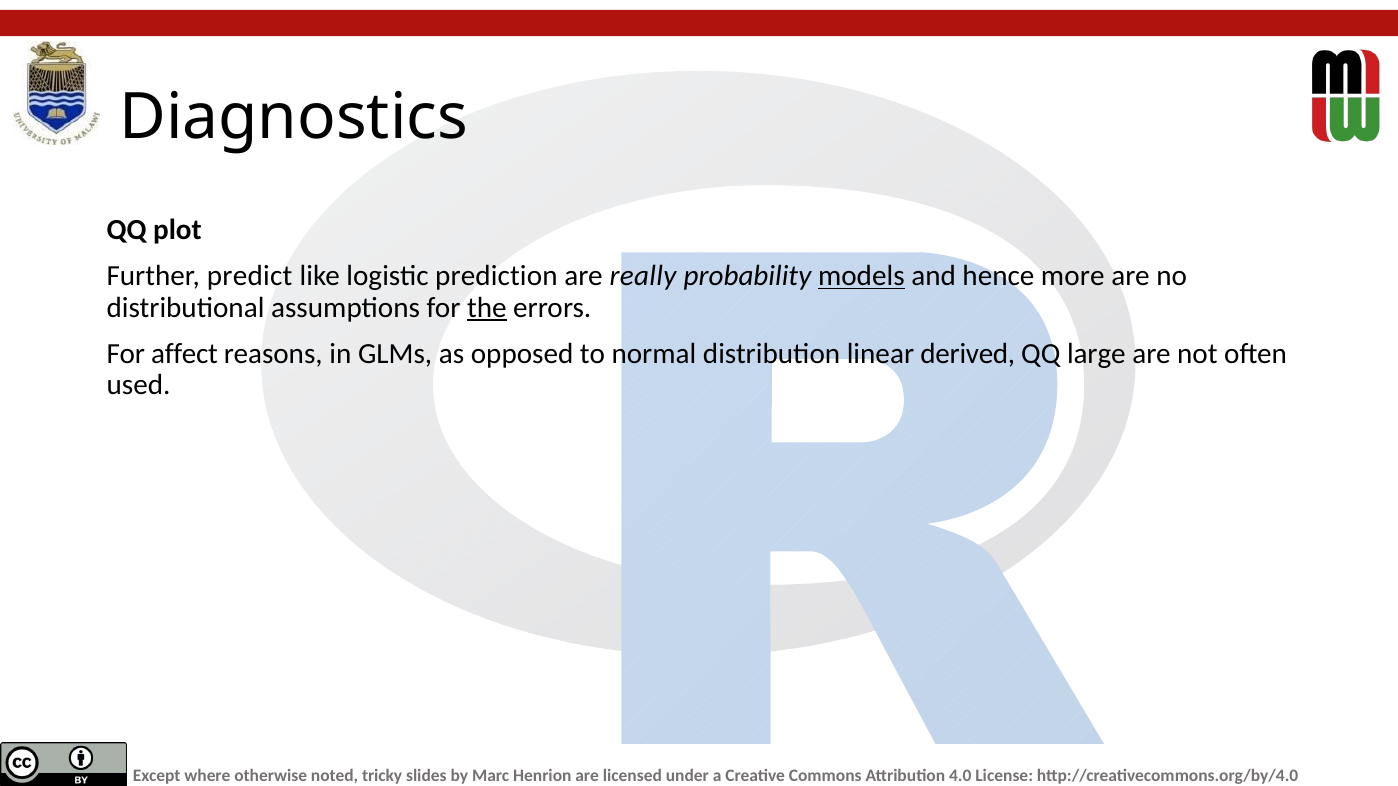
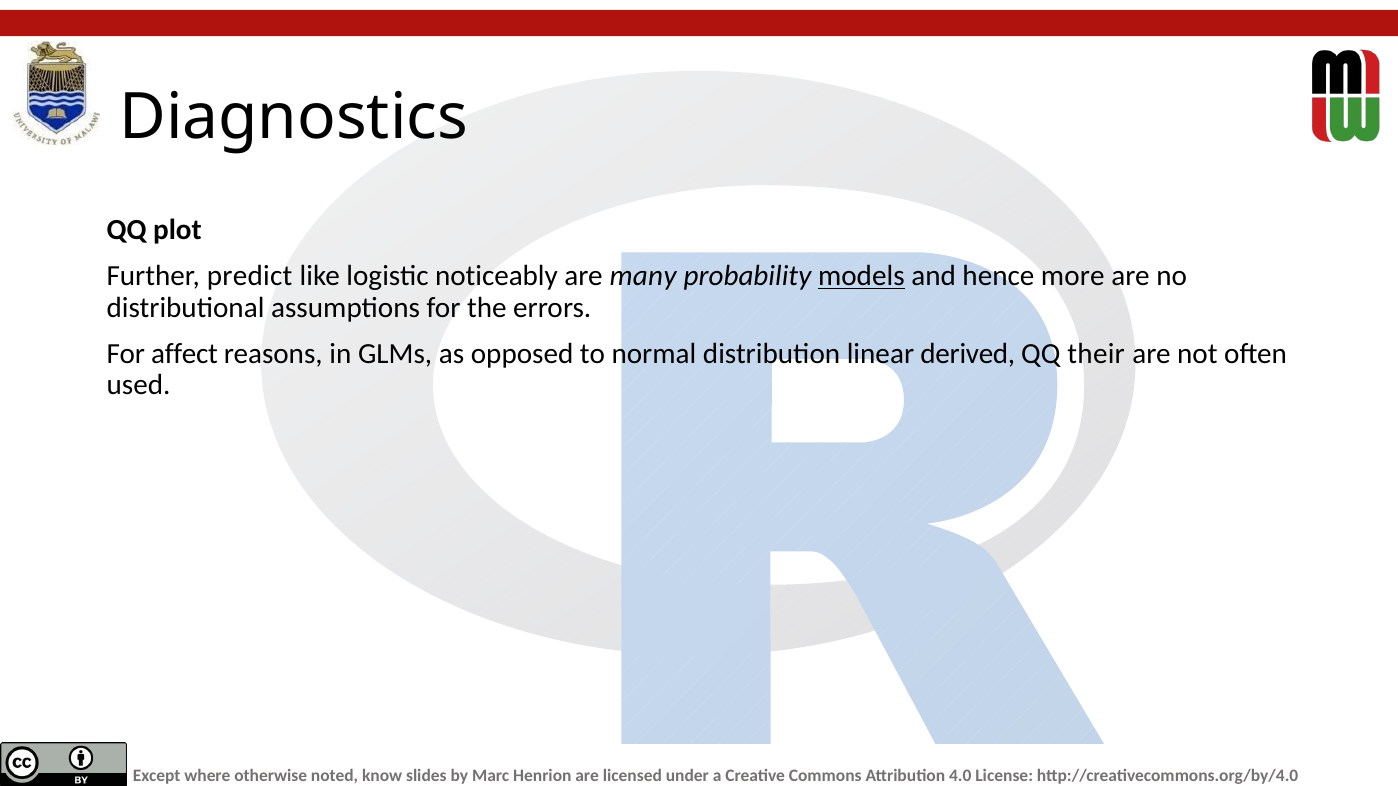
prediction: prediction -> noticeably
really: really -> many
the underline: present -> none
large: large -> their
tricky: tricky -> know
